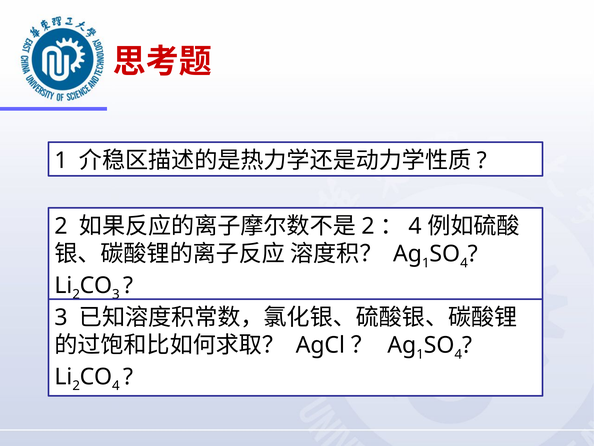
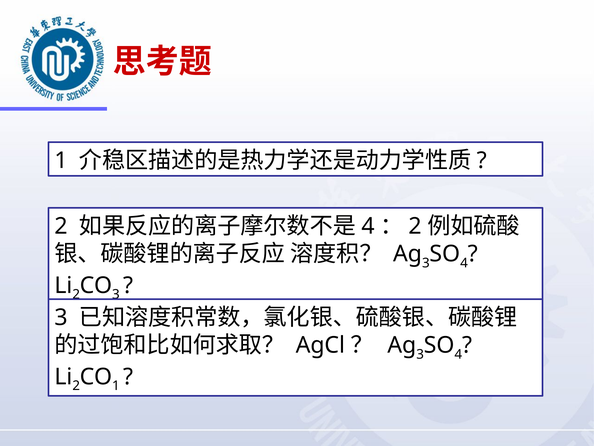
2 at (368, 226): 2 -> 4
4 at (415, 226): 4 -> 2
1 at (426, 263): 1 -> 3
1 at (420, 354): 1 -> 3
4 at (116, 385): 4 -> 1
